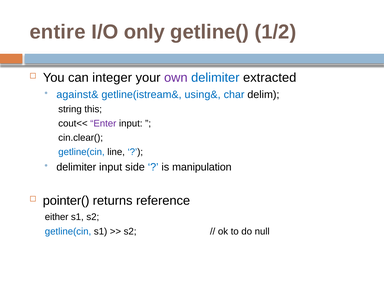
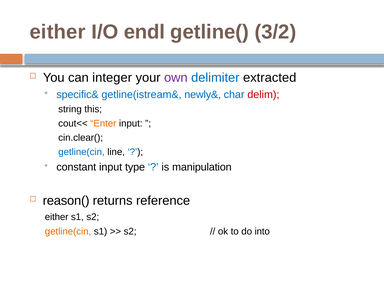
entire at (58, 32): entire -> either
only: only -> endl
1/2: 1/2 -> 3/2
against&: against& -> specific&
using&: using& -> newly&
delim colour: black -> red
Enter colour: purple -> orange
delimiter at (76, 167): delimiter -> constant
side: side -> type
pointer(: pointer( -> reason(
getline(cin at (68, 231) colour: blue -> orange
null: null -> into
